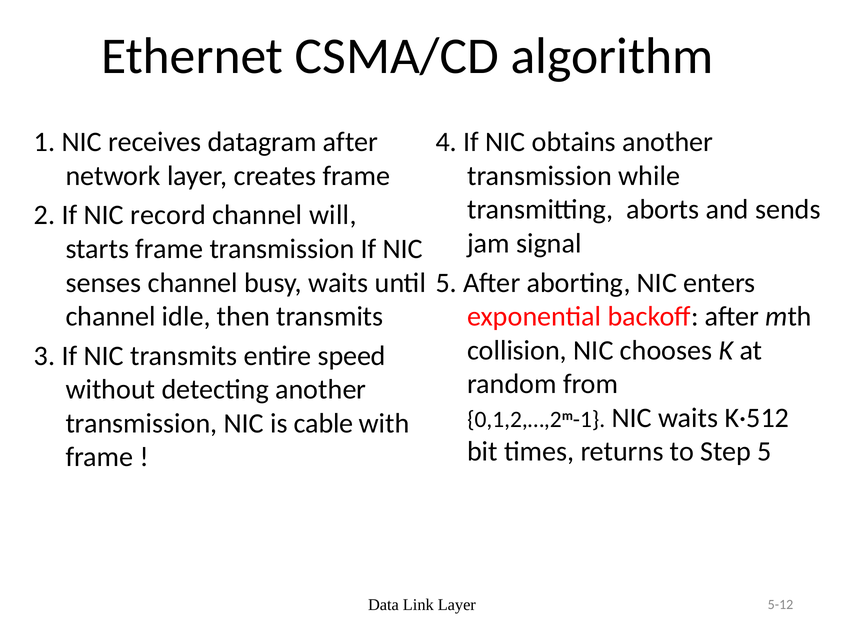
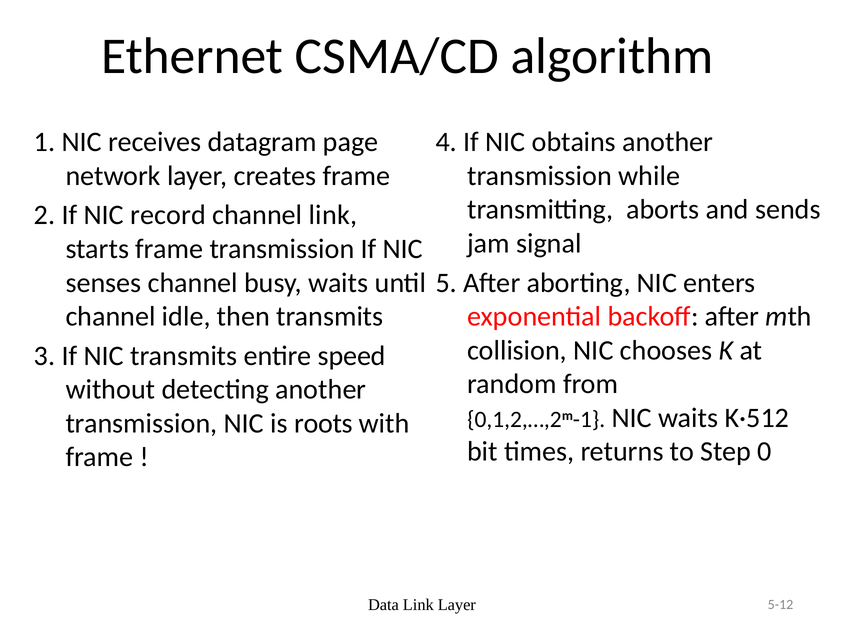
datagram after: after -> page
channel will: will -> link
cable: cable -> roots
Step 5: 5 -> 0
